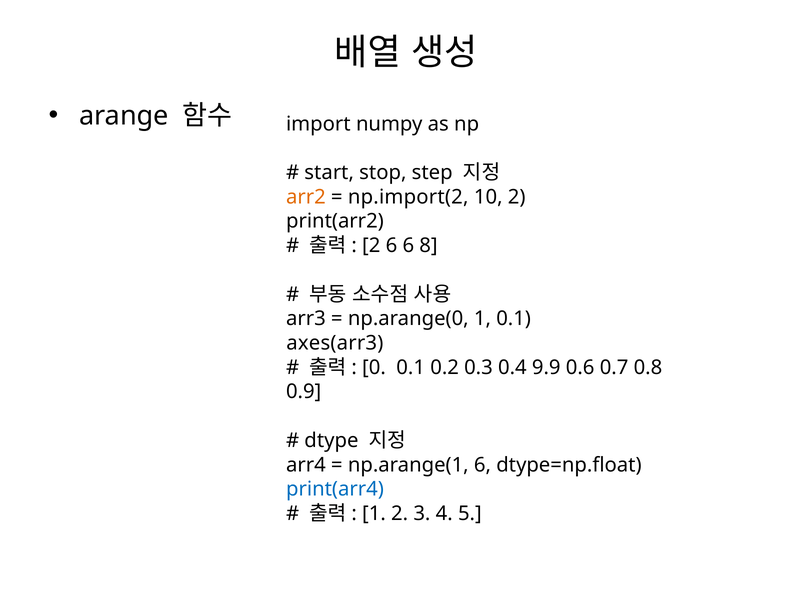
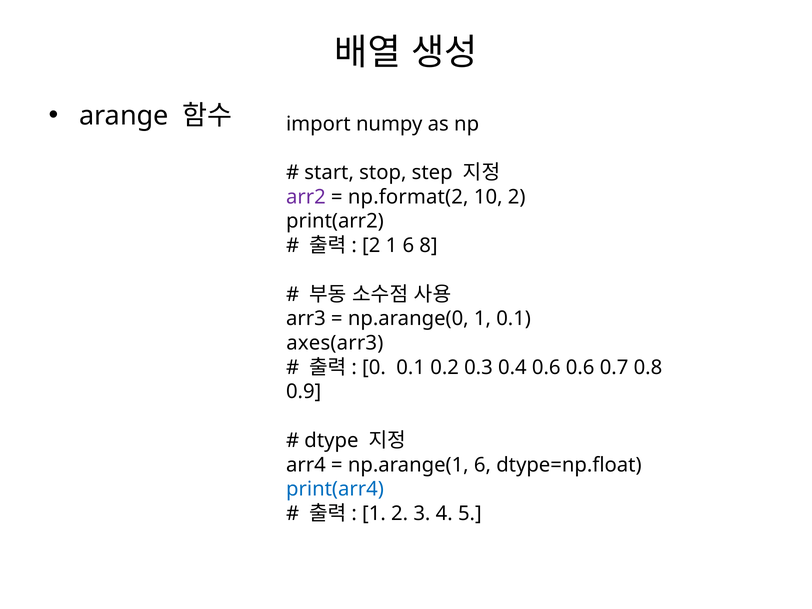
arr2 colour: orange -> purple
np.import(2: np.import(2 -> np.format(2
2 6: 6 -> 1
0.4 9.9: 9.9 -> 0.6
